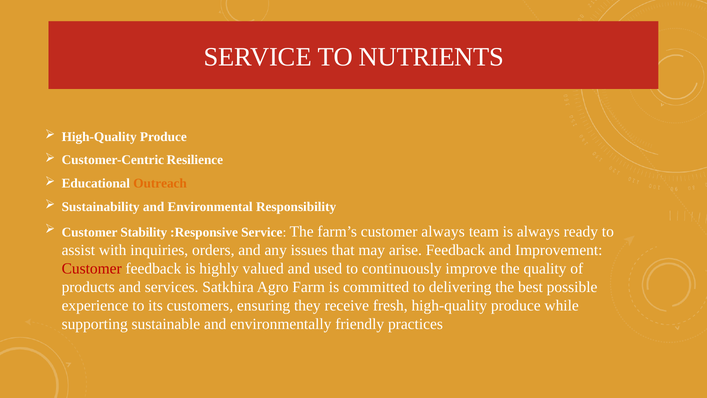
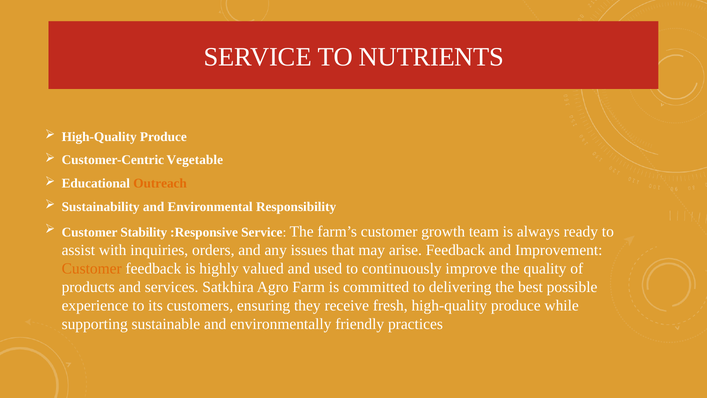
Resilience: Resilience -> Vegetable
customer always: always -> growth
Customer at (92, 268) colour: red -> orange
